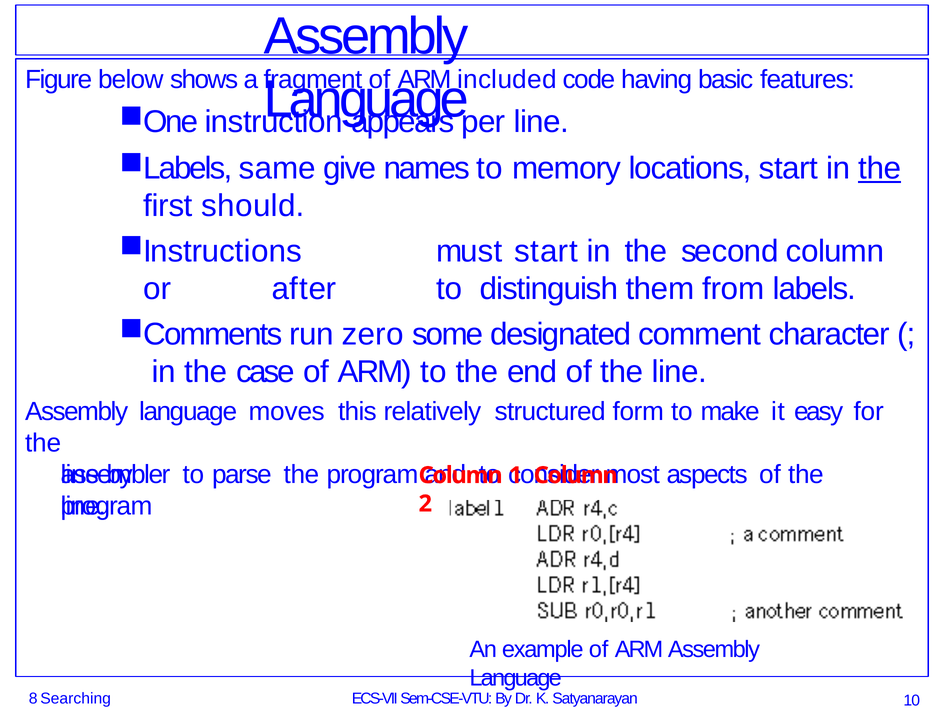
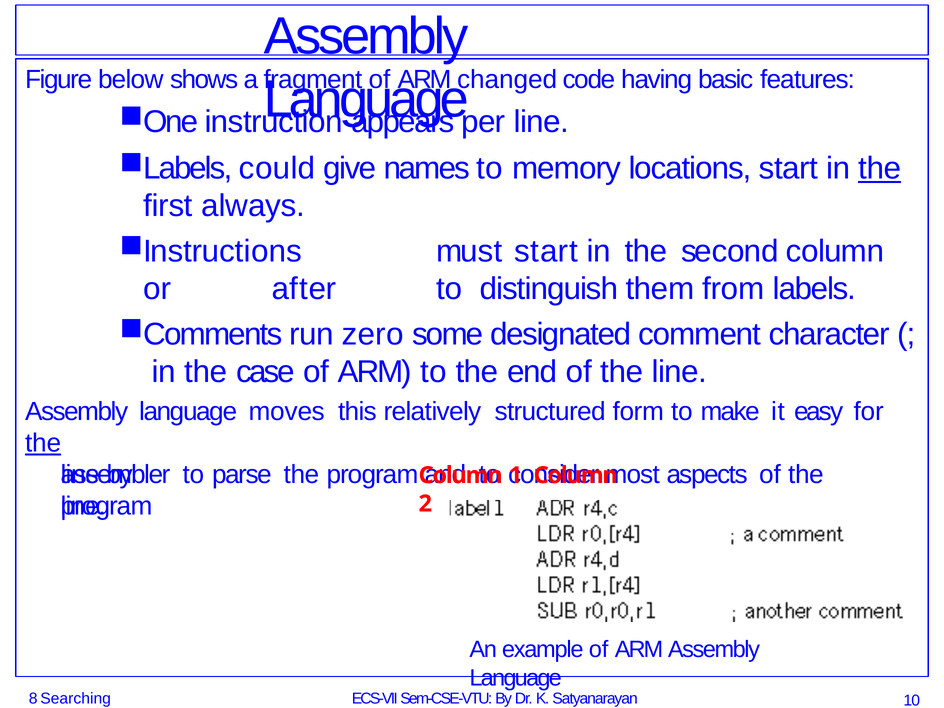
included: included -> changed
same: same -> could
should: should -> always
the at (43, 443) underline: none -> present
